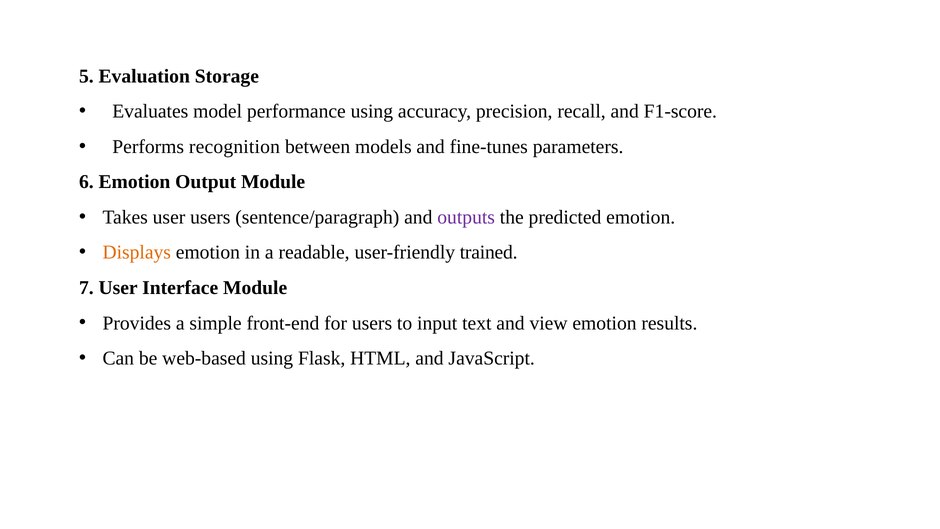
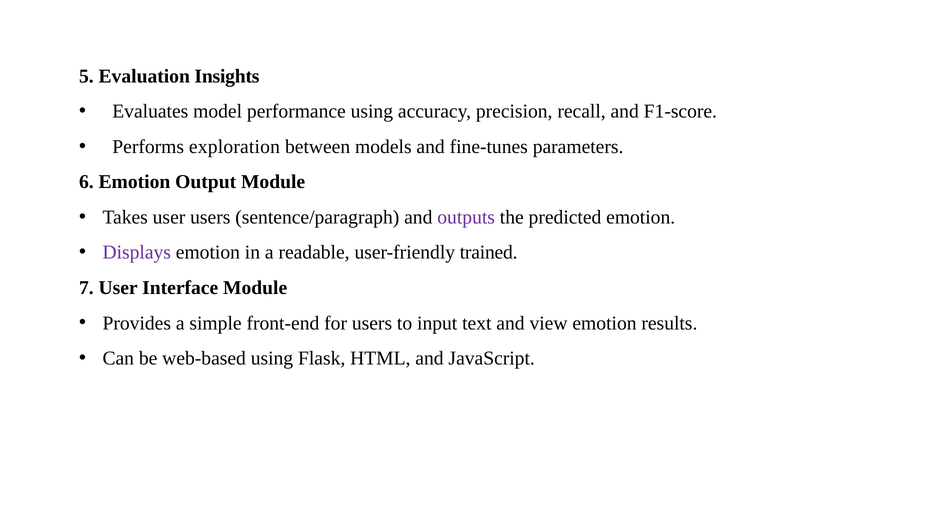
Storage: Storage -> Insights
recognition: recognition -> exploration
Displays colour: orange -> purple
